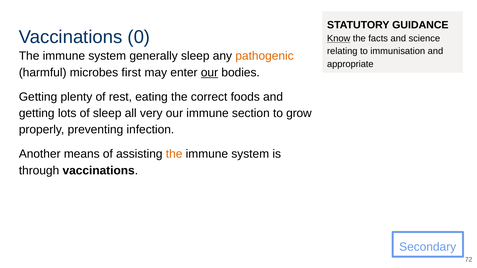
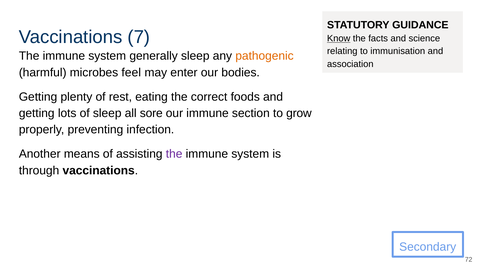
0: 0 -> 7
appropriate: appropriate -> association
first: first -> feel
our at (209, 73) underline: present -> none
very: very -> sore
the at (174, 154) colour: orange -> purple
